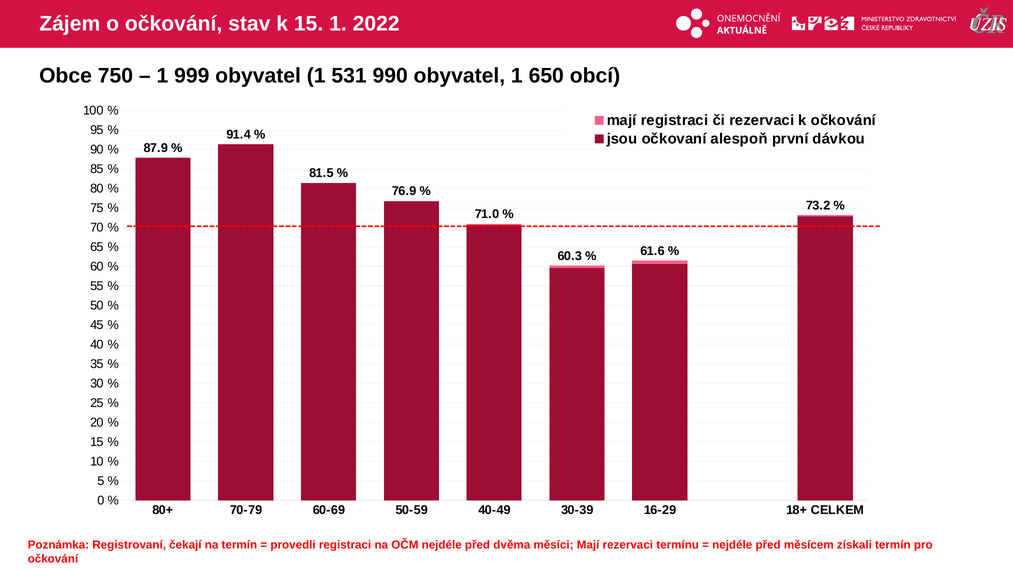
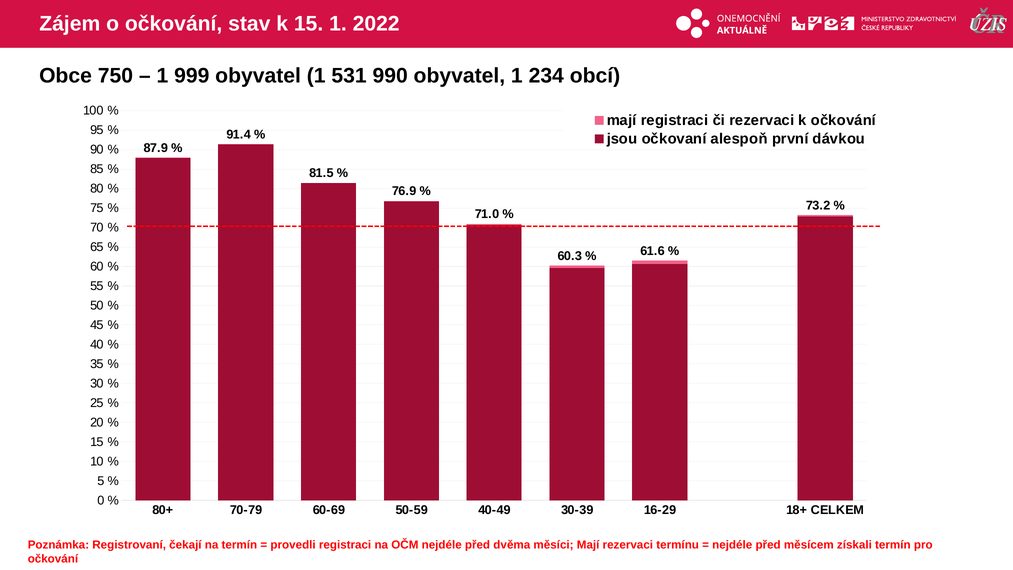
650: 650 -> 234
